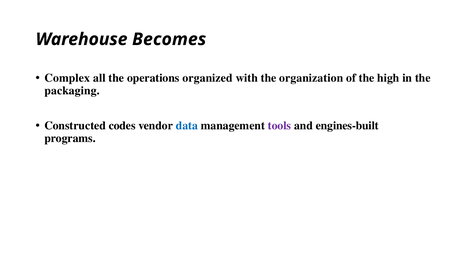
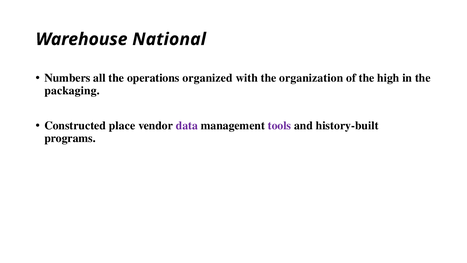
Becomes: Becomes -> National
Complex: Complex -> Numbers
codes: codes -> place
data colour: blue -> purple
engines-built: engines-built -> history-built
